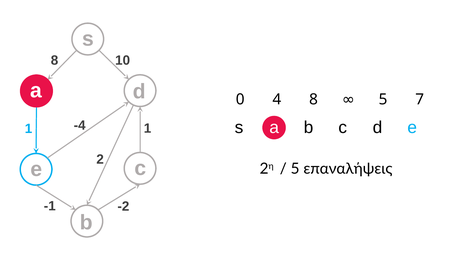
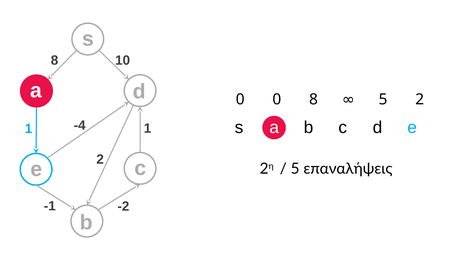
0 4: 4 -> 0
5 7: 7 -> 2
